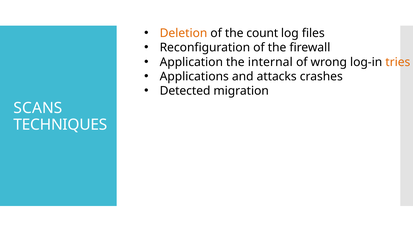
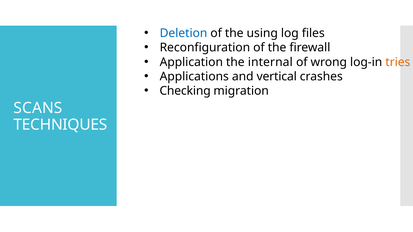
Deletion colour: orange -> blue
count: count -> using
attacks: attacks -> vertical
Detected: Detected -> Checking
